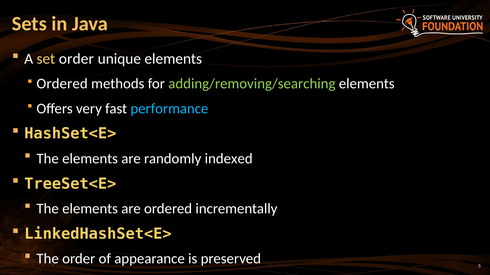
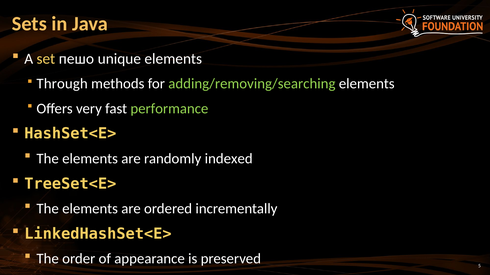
set order: order -> пешо
Ordered at (62, 84): Ordered -> Through
performance colour: light blue -> light green
